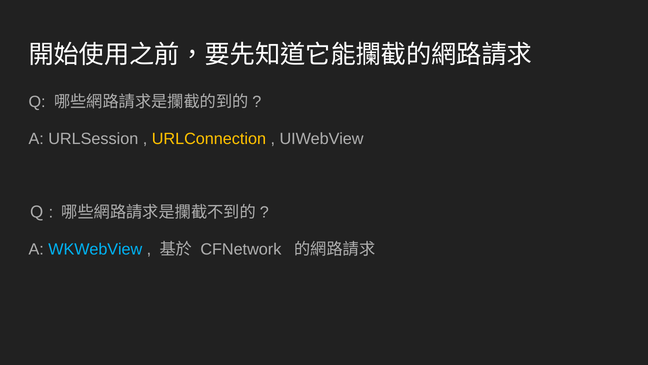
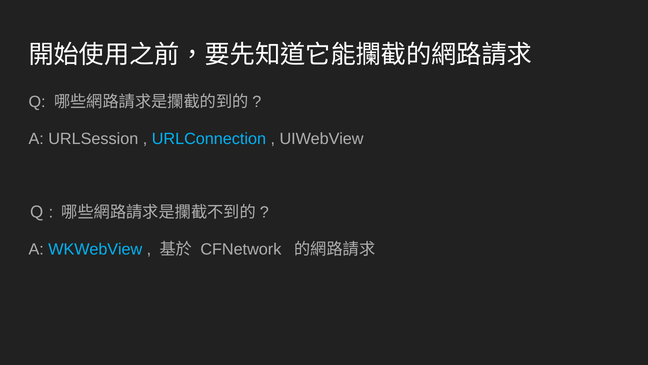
URLConnection colour: yellow -> light blue
